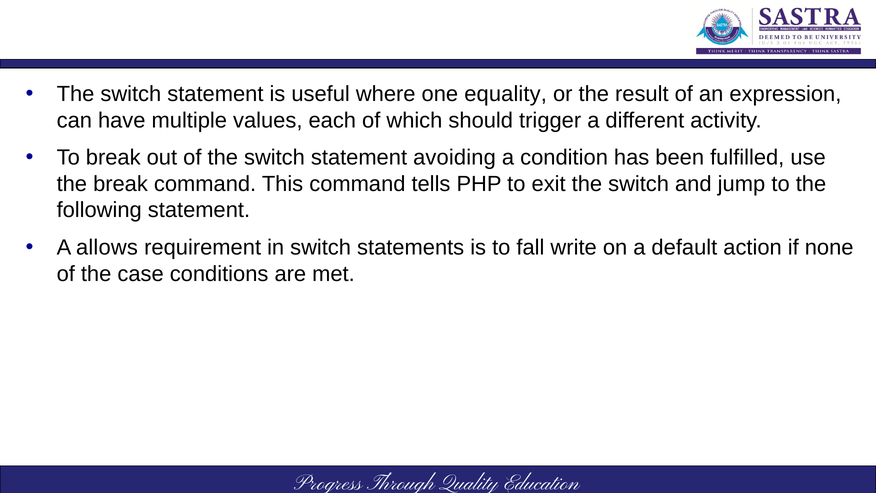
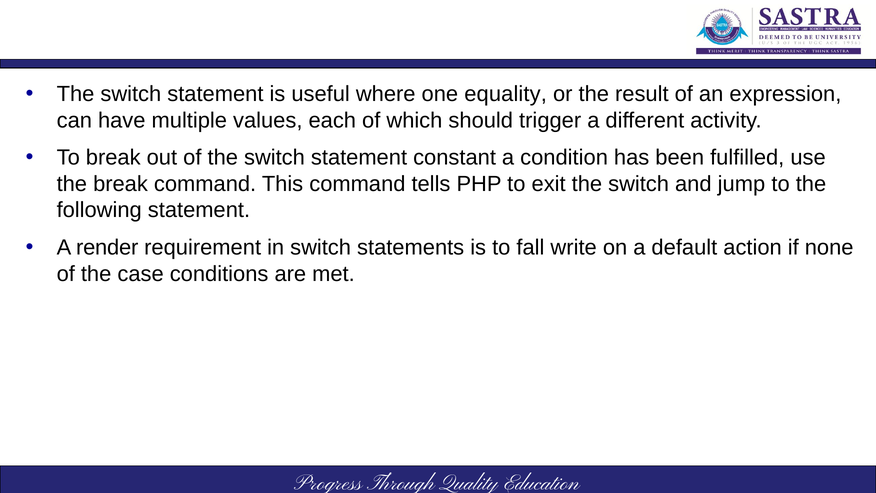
avoiding: avoiding -> constant
allows: allows -> render
